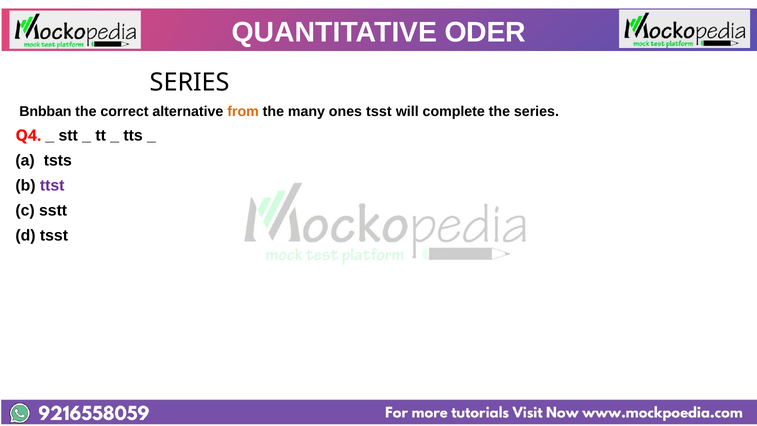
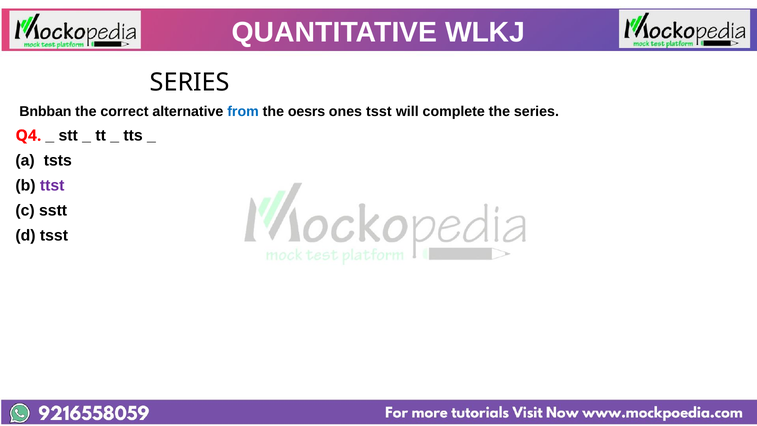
ODER: ODER -> WLKJ
from colour: orange -> blue
many: many -> oesrs
